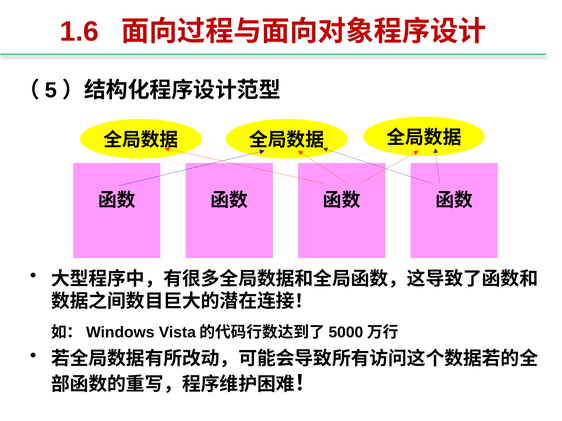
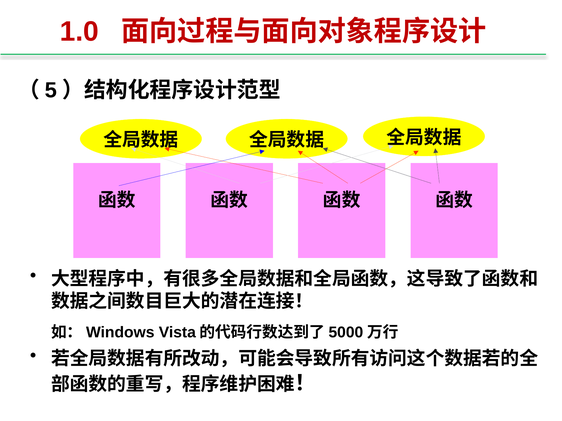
1.6: 1.6 -> 1.0
